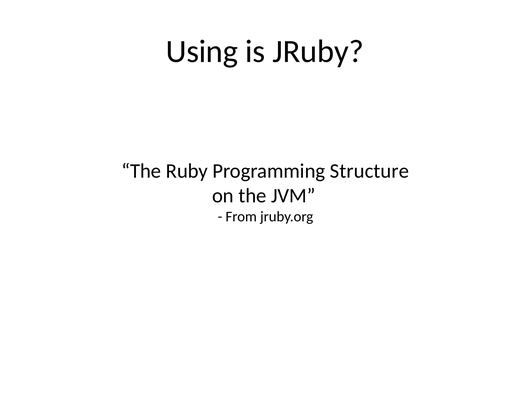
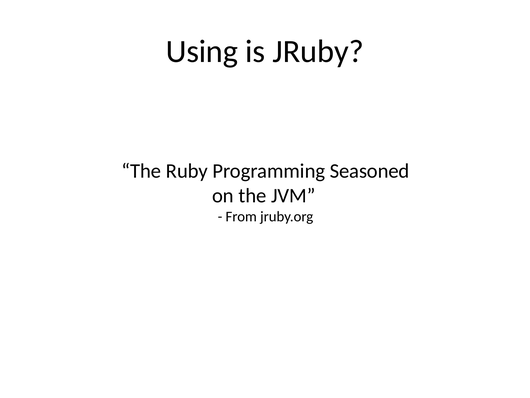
Structure: Structure -> Seasoned
